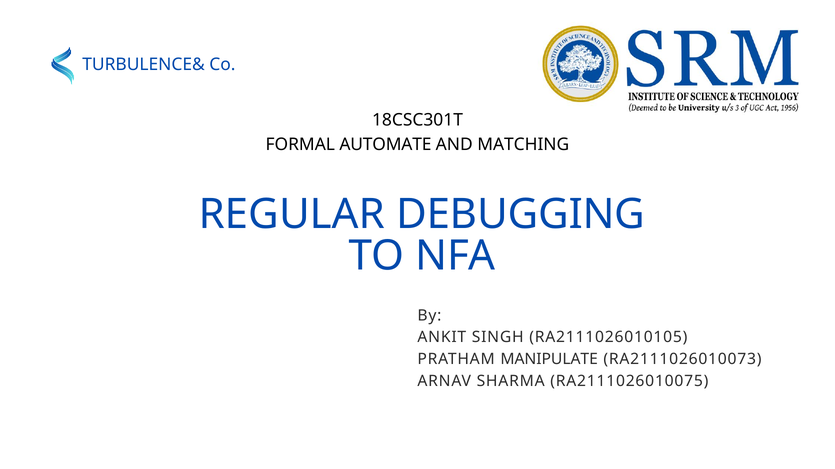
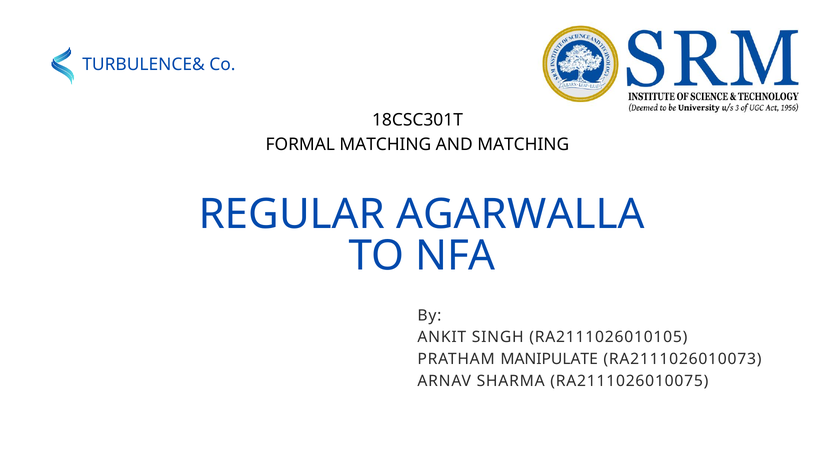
FORMAL AUTOMATE: AUTOMATE -> MATCHING
DEBUGGING: DEBUGGING -> AGARWALLA
